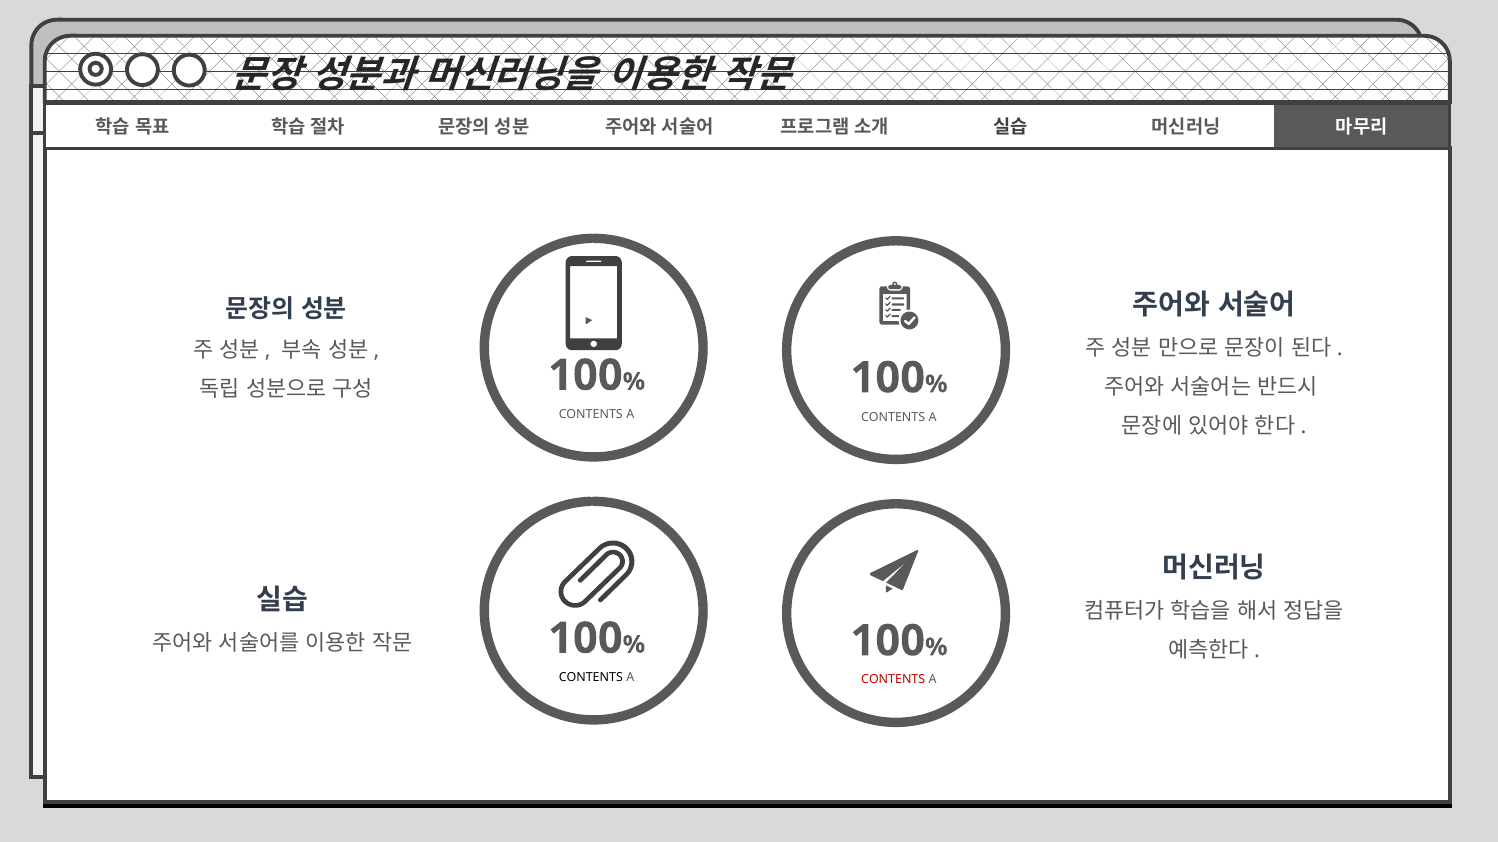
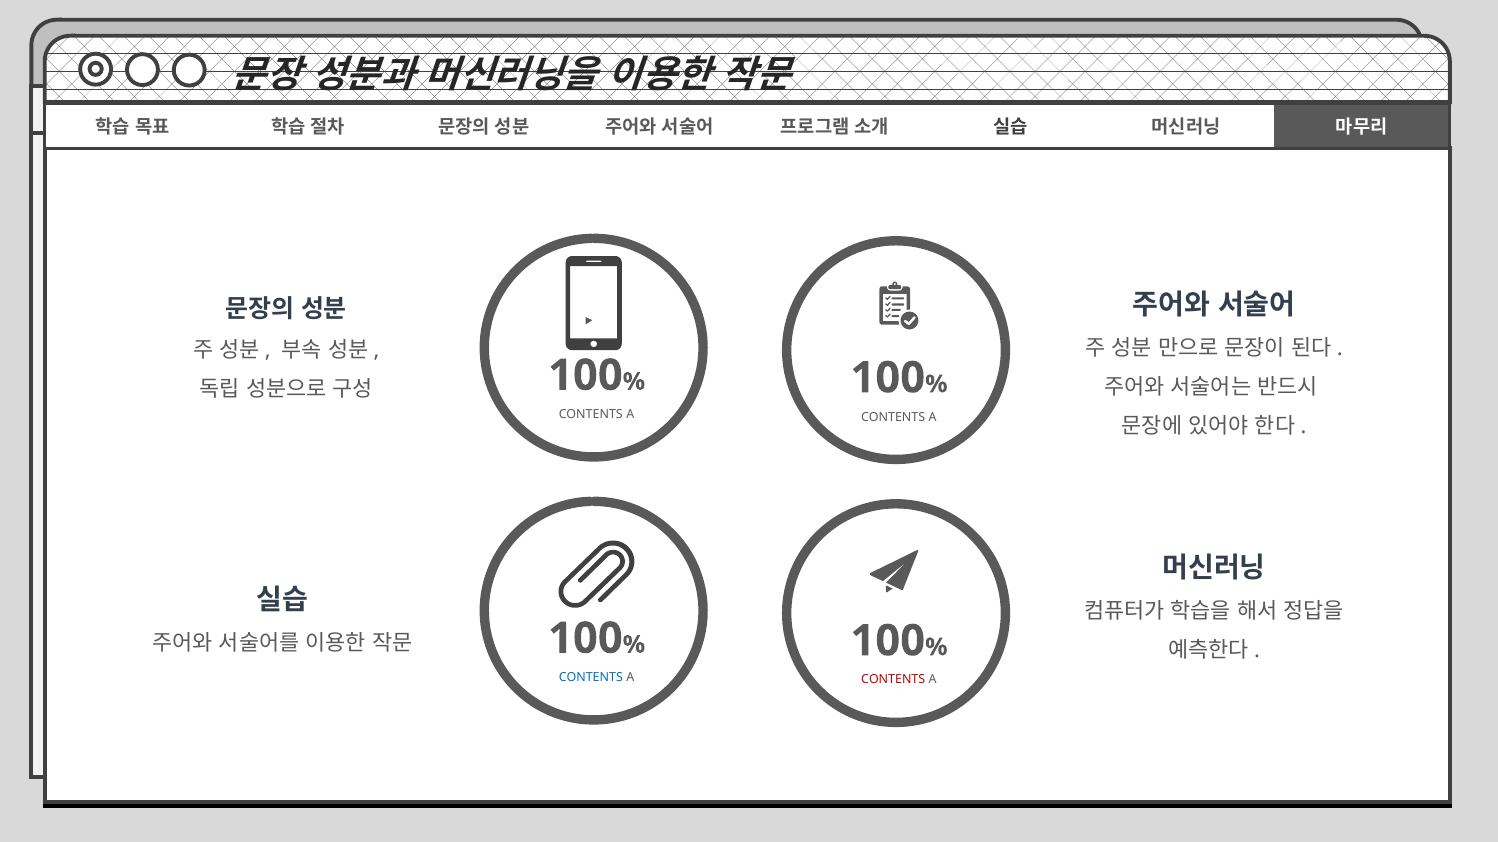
CONTENTS at (591, 678) colour: black -> blue
